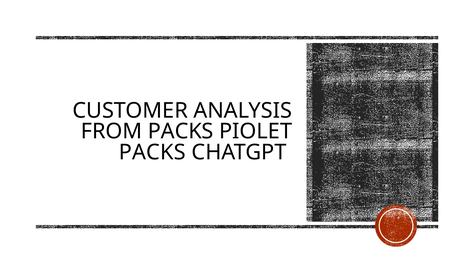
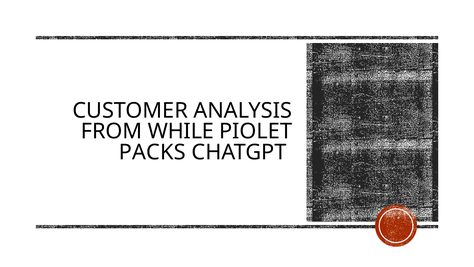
FROM PACKS: PACKS -> WHILE
